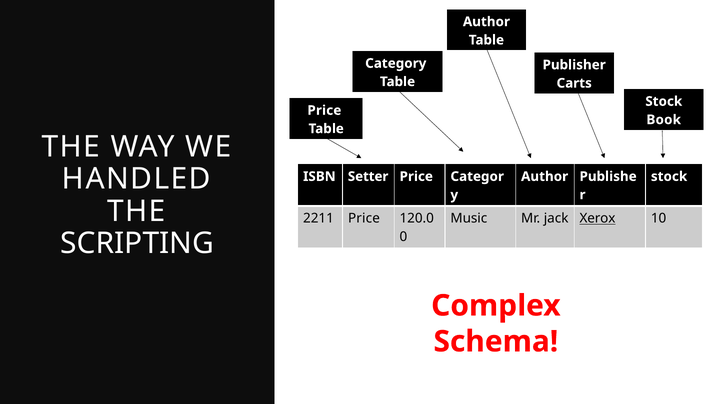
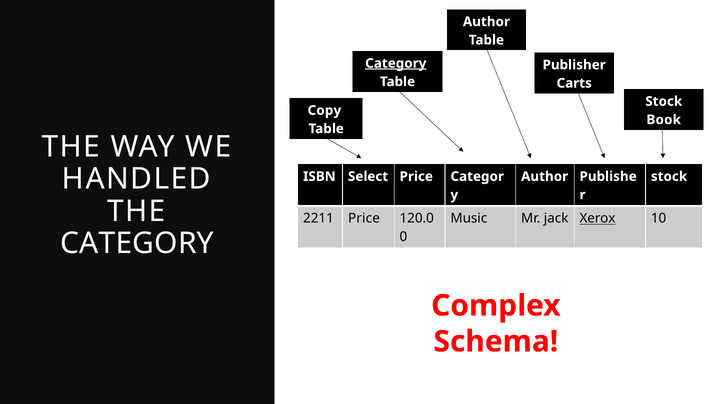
Category at (396, 63) underline: none -> present
Price at (324, 111): Price -> Copy
Setter: Setter -> Select
SCRIPTING at (137, 244): SCRIPTING -> CATEGORY
